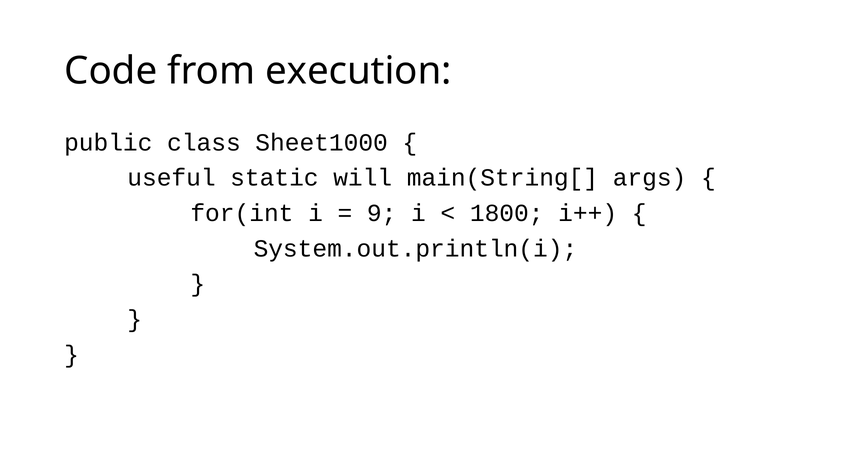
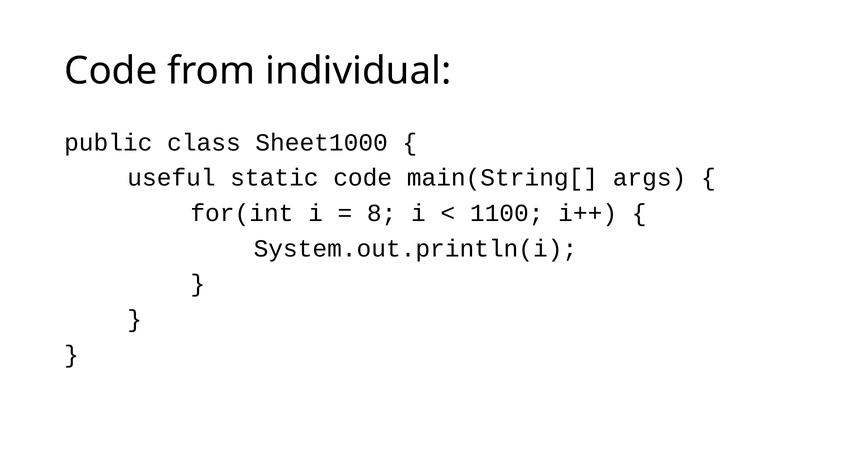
execution: execution -> individual
static will: will -> code
9: 9 -> 8
1800: 1800 -> 1100
